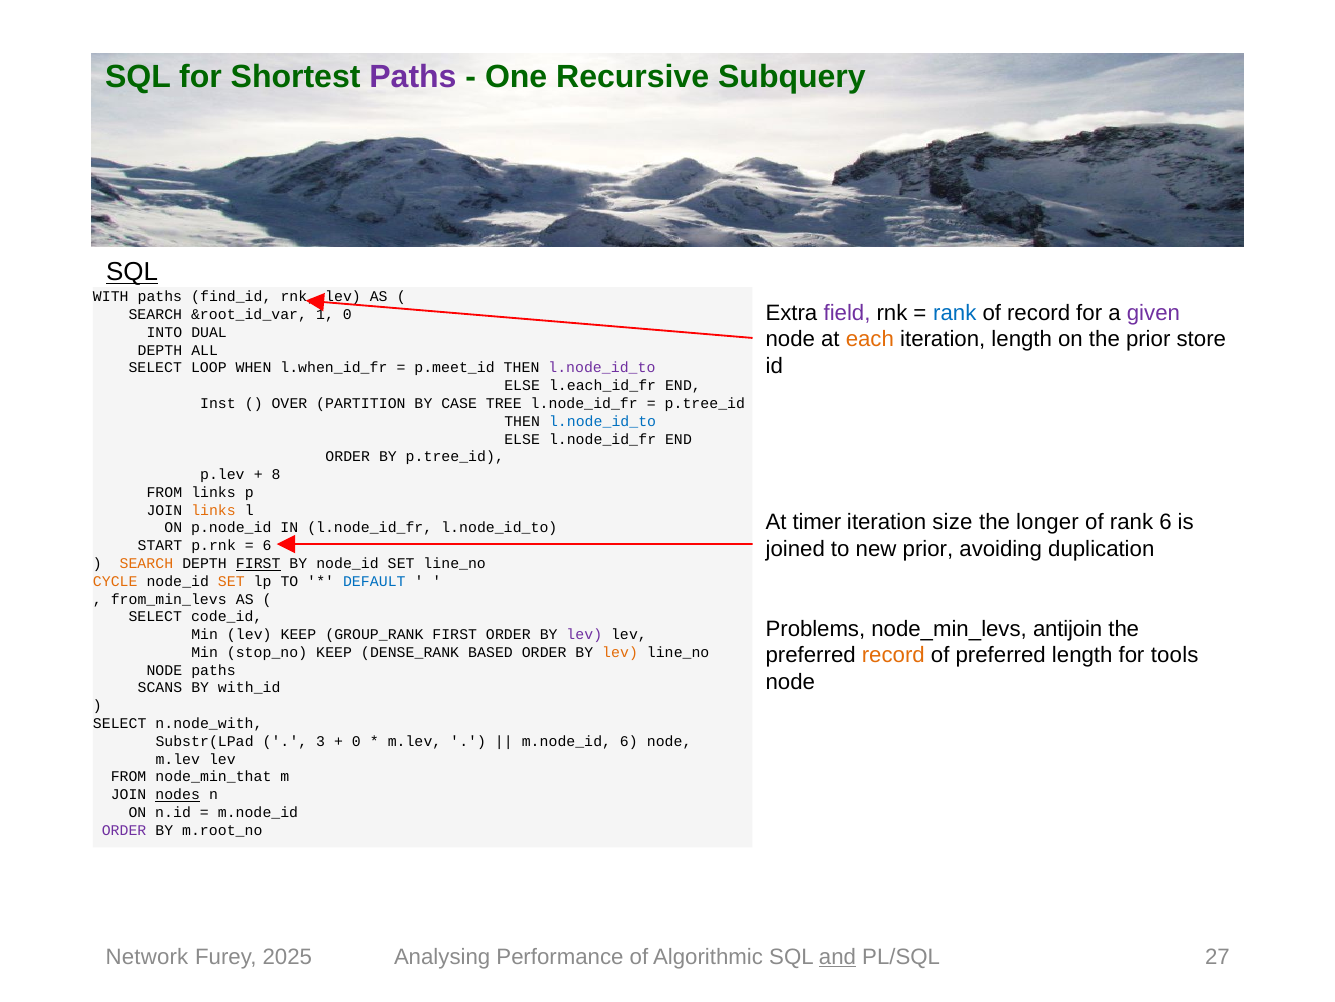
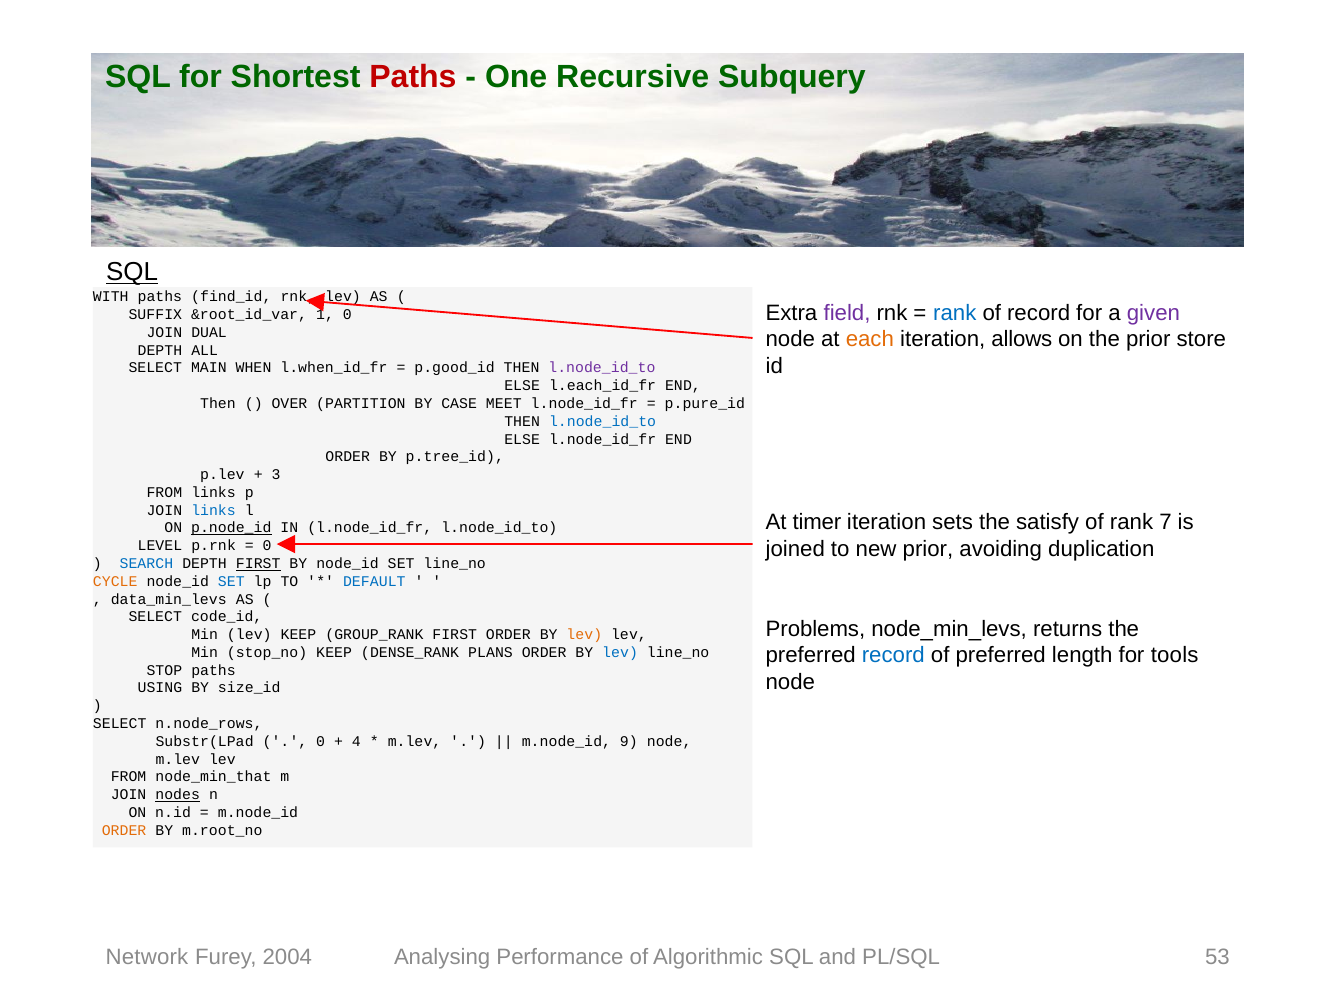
Paths at (413, 77) colour: purple -> red
SEARCH at (155, 315): SEARCH -> SUFFIX
INTO at (164, 332): INTO -> JOIN
iteration length: length -> allows
LOOP: LOOP -> MAIN
p.meet_id: p.meet_id -> p.good_id
Inst at (218, 403): Inst -> Then
TREE: TREE -> MEET
p.tree_id at (705, 403): p.tree_id -> p.pure_id
8: 8 -> 3
links at (213, 510) colour: orange -> blue
size: size -> sets
longer: longer -> satisfy
rank 6: 6 -> 7
p.node_id underline: none -> present
START: START -> LEVEL
6 at (267, 545): 6 -> 0
SEARCH at (146, 563) colour: orange -> blue
SET at (231, 581) colour: orange -> blue
from_min_levs: from_min_levs -> data_min_levs
antijoin: antijoin -> returns
lev at (584, 634) colour: purple -> orange
record at (893, 655) colour: orange -> blue
BASED: BASED -> PLANS
lev at (620, 652) colour: orange -> blue
NODE at (164, 670): NODE -> STOP
SCANS: SCANS -> USING
with_id: with_id -> size_id
n.node_with: n.node_with -> n.node_rows
3 at (321, 741): 3 -> 0
0 at (356, 741): 0 -> 4
m.node_id 6: 6 -> 9
ORDER at (124, 830) colour: purple -> orange
2025: 2025 -> 2004
and underline: present -> none
27: 27 -> 53
